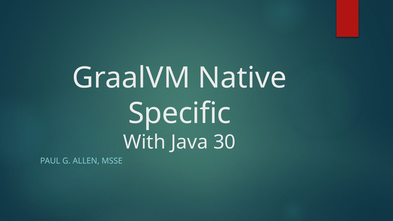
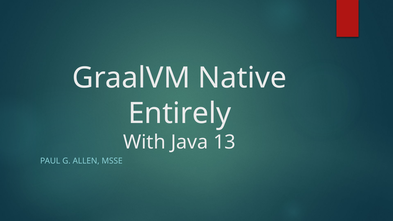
Specific: Specific -> Entirely
30: 30 -> 13
